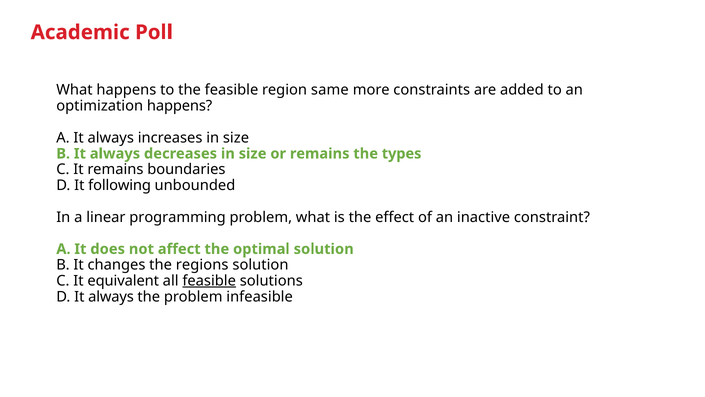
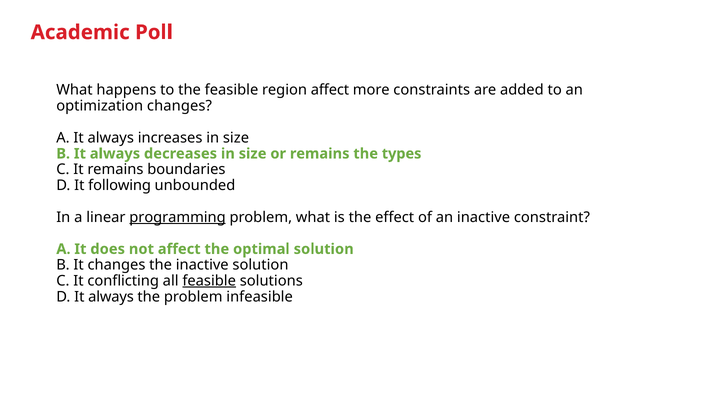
region same: same -> affect
optimization happens: happens -> changes
programming underline: none -> present
the regions: regions -> inactive
equivalent: equivalent -> conflicting
